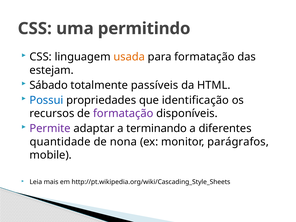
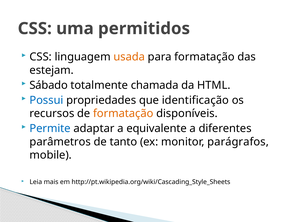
permitindo: permitindo -> permitidos
passíveis: passíveis -> chamada
formatação at (123, 113) colour: purple -> orange
Permite colour: purple -> blue
terminando: terminando -> equivalente
quantidade: quantidade -> parâmetros
nona: nona -> tanto
